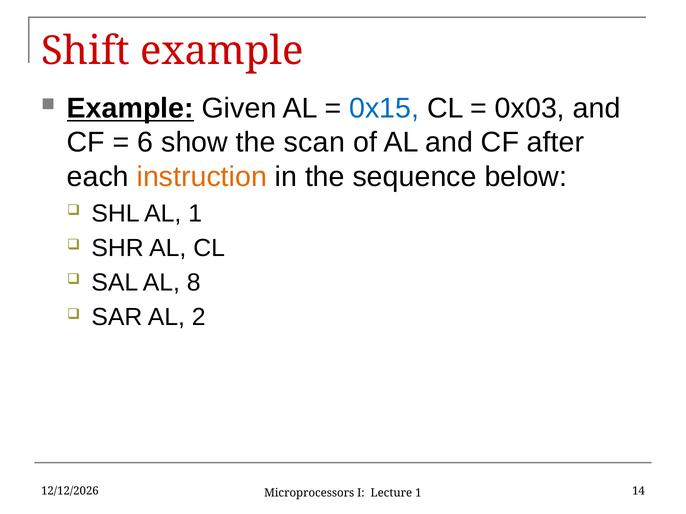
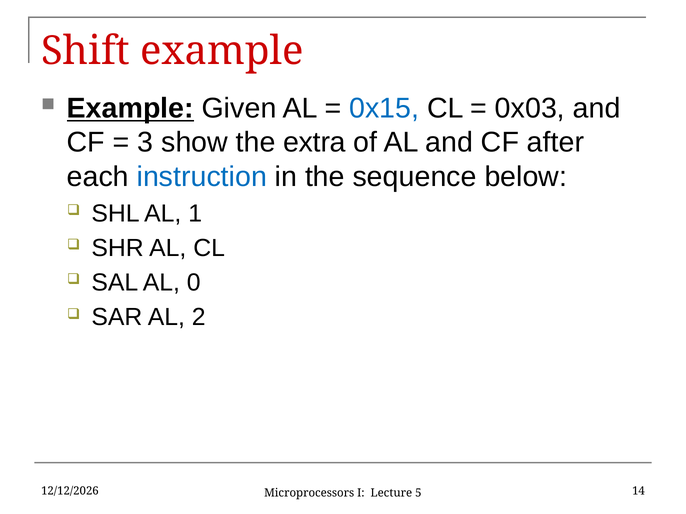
6: 6 -> 3
scan: scan -> extra
instruction colour: orange -> blue
8: 8 -> 0
Lecture 1: 1 -> 5
